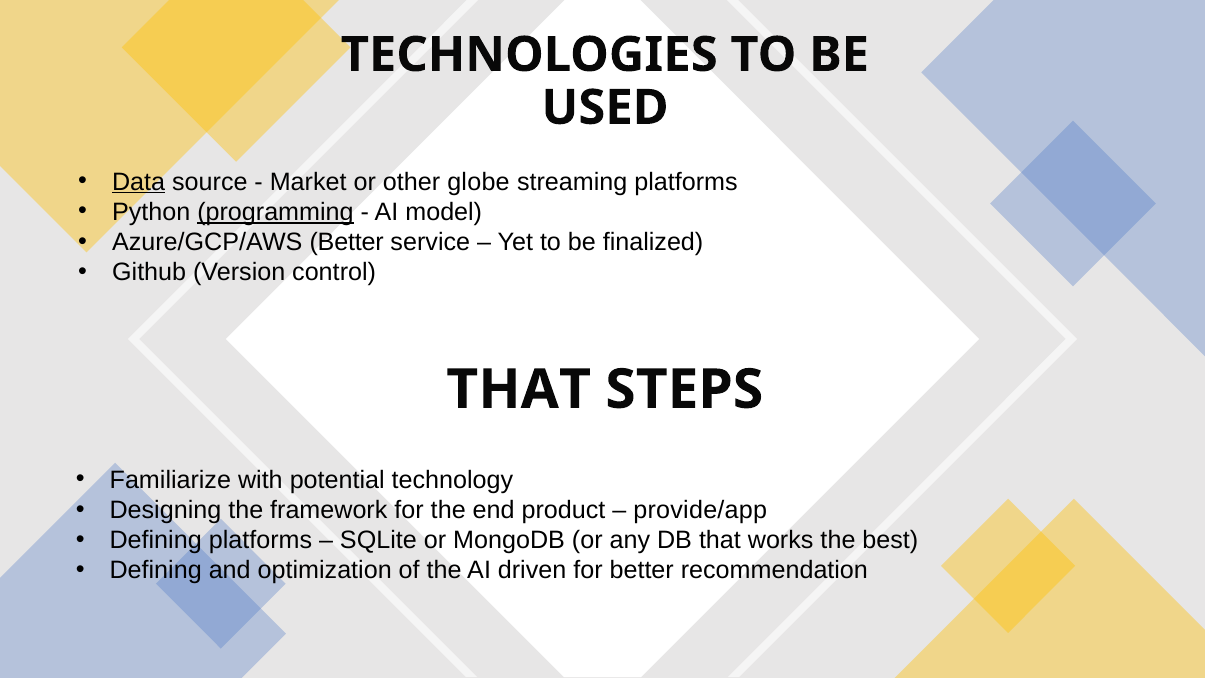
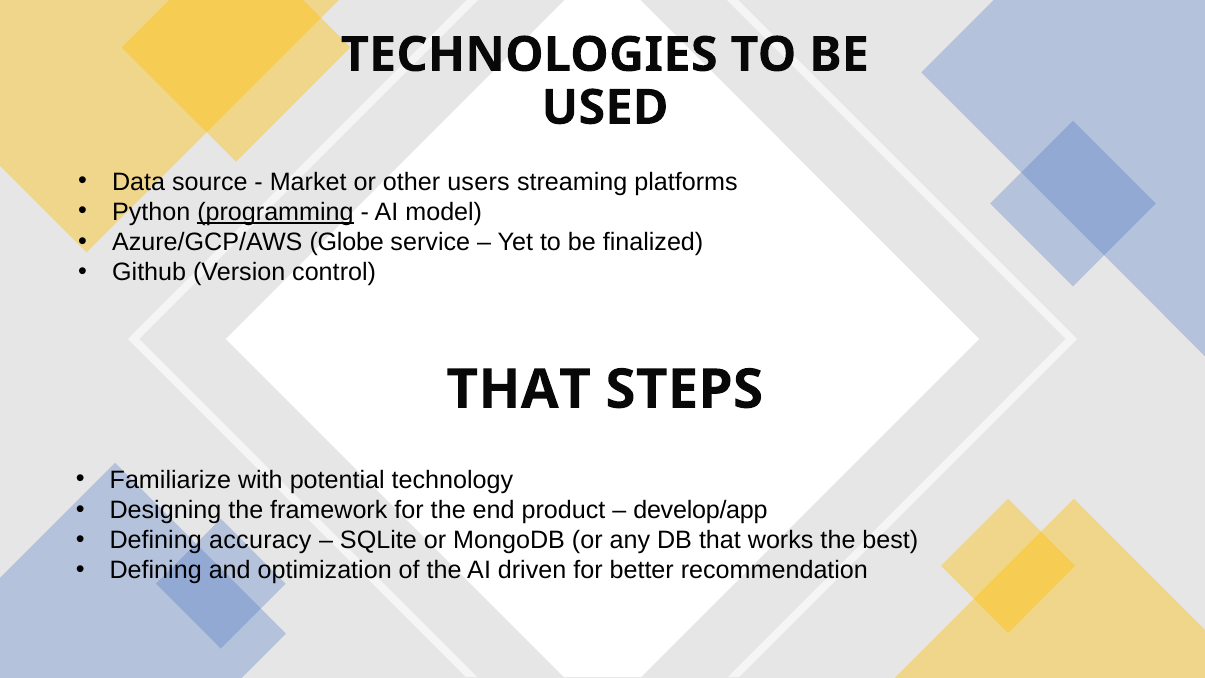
Data underline: present -> none
globe: globe -> users
Azure/GCP/AWS Better: Better -> Globe
provide/app: provide/app -> develop/app
Defining platforms: platforms -> accuracy
